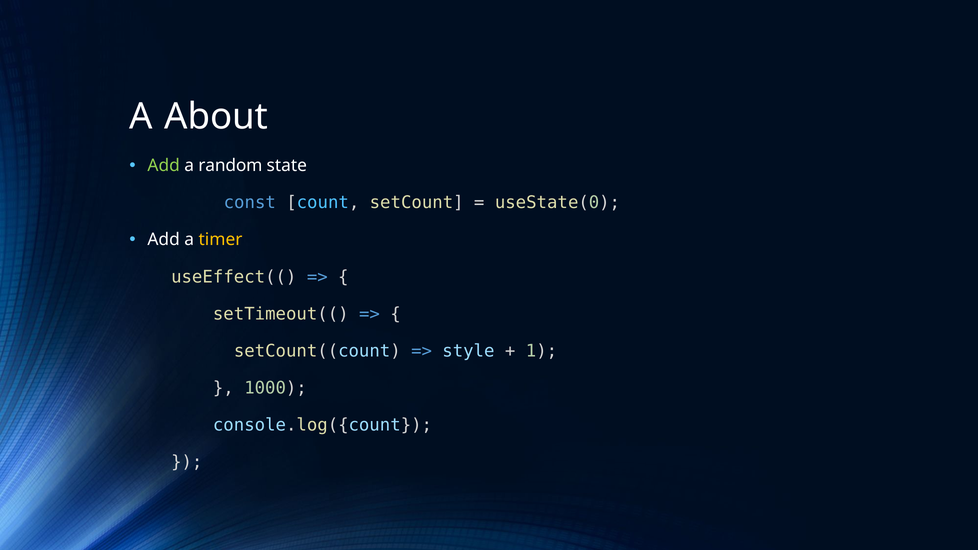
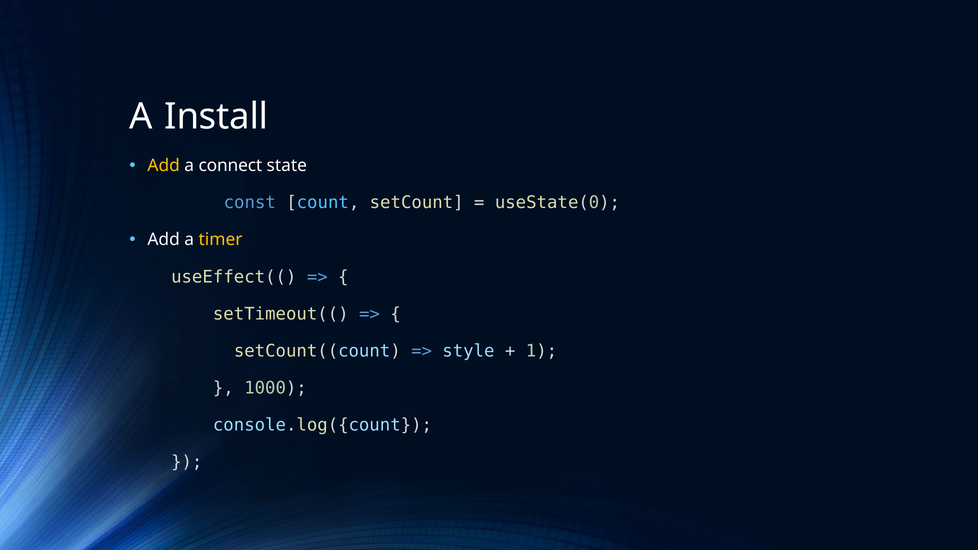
About: About -> Install
Add at (164, 166) colour: light green -> yellow
random: random -> connect
